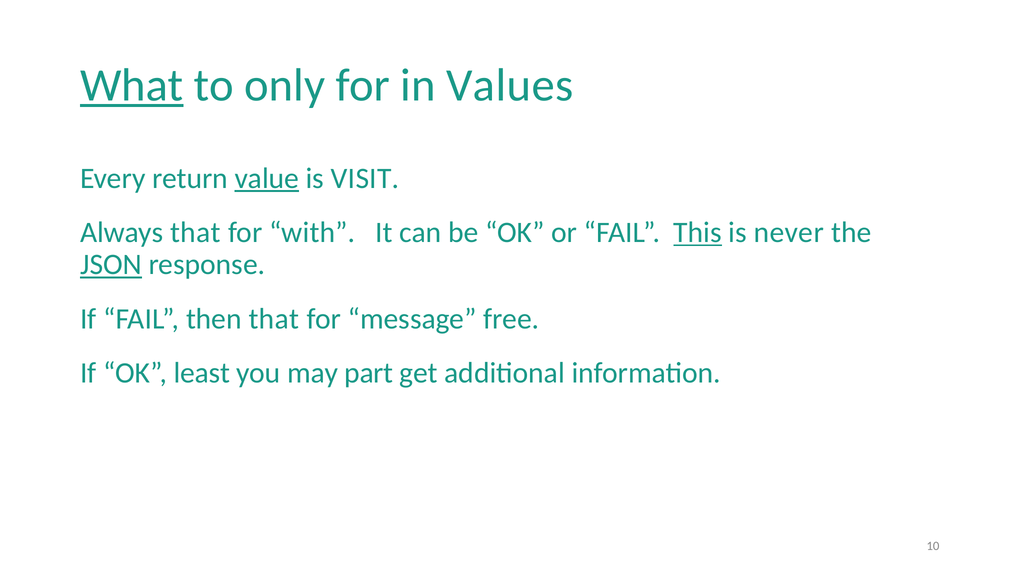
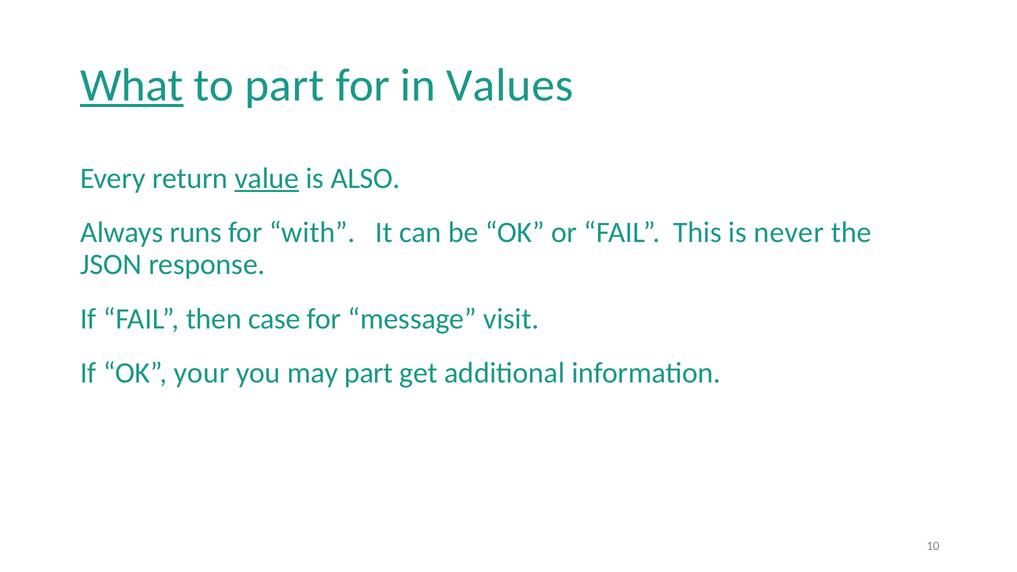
to only: only -> part
VISIT: VISIT -> ALSO
Always that: that -> runs
This underline: present -> none
JSON underline: present -> none
then that: that -> case
free: free -> visit
least: least -> your
